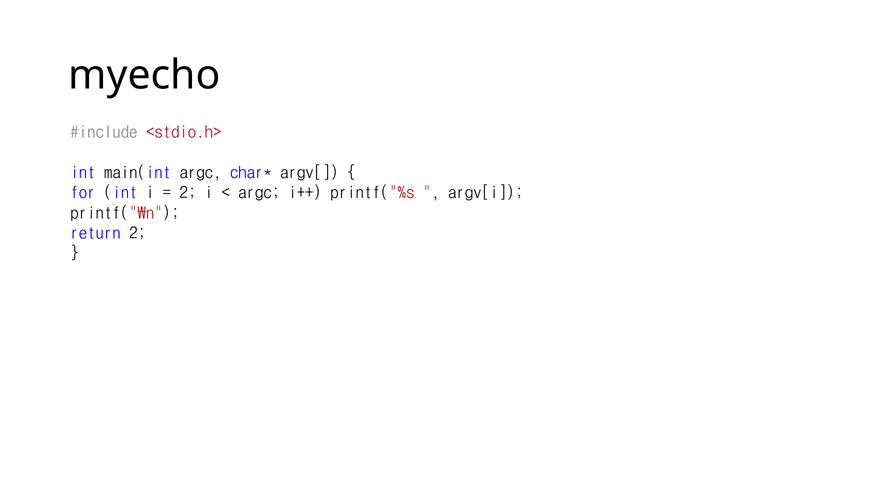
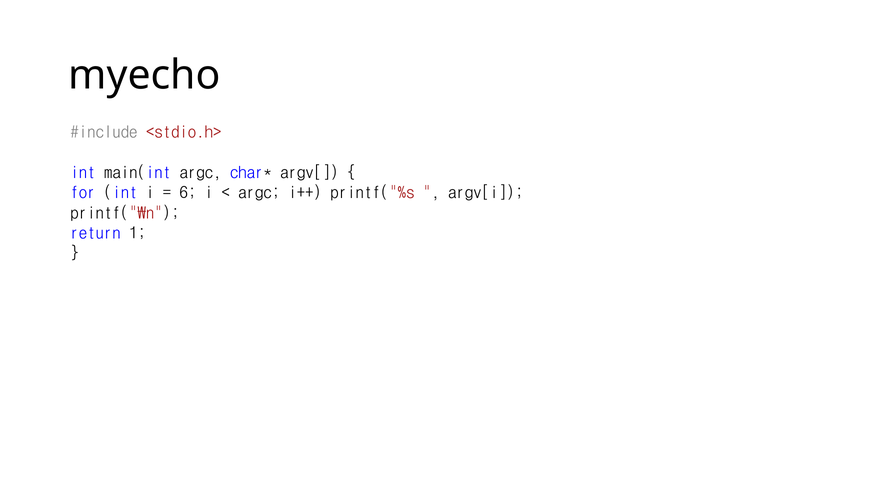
2 at (188, 193): 2 -> 6
return 2: 2 -> 1
